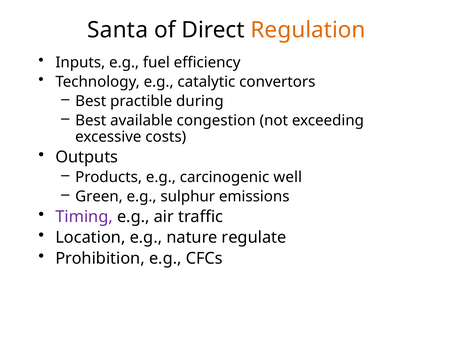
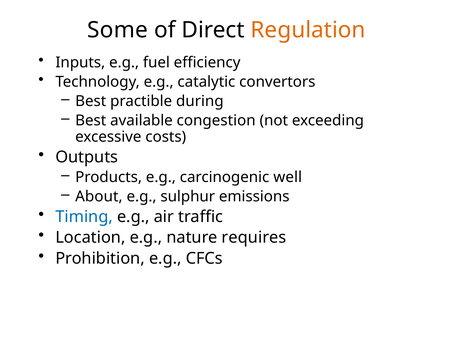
Santa: Santa -> Some
Green: Green -> About
Timing colour: purple -> blue
regulate: regulate -> requires
